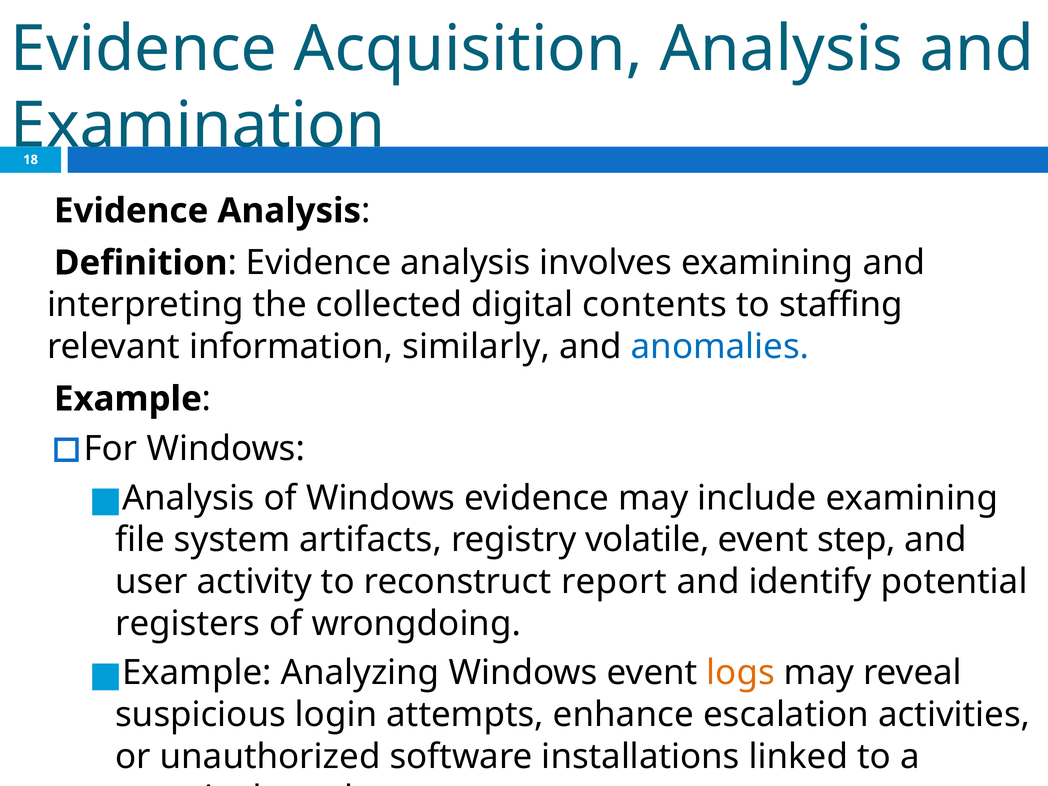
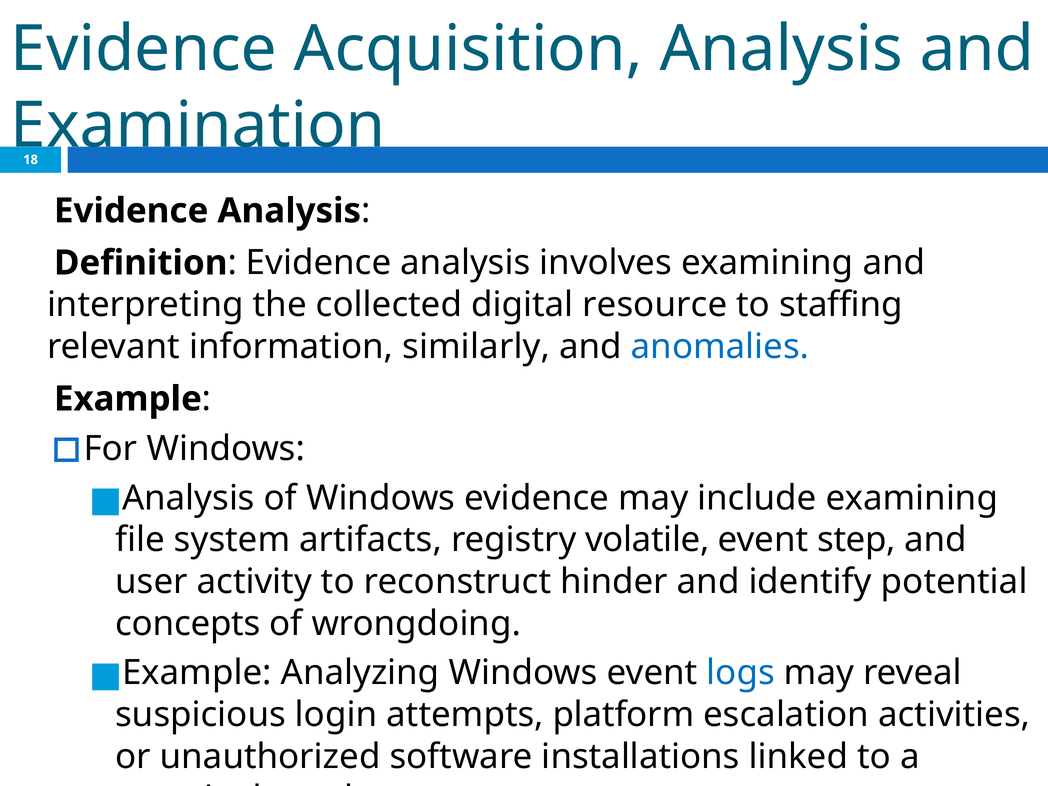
contents: contents -> resource
report: report -> hinder
registers: registers -> concepts
logs colour: orange -> blue
enhance: enhance -> platform
